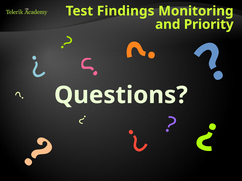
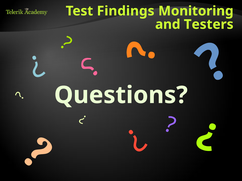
Priority: Priority -> Testers
